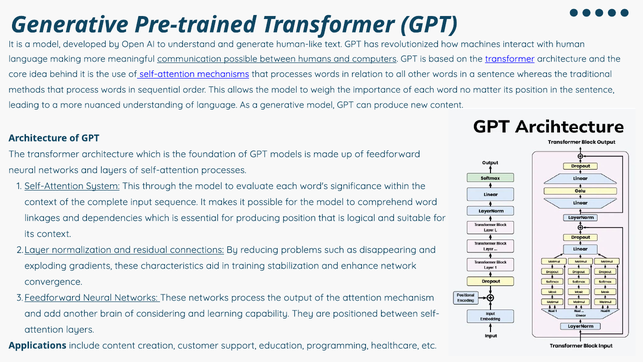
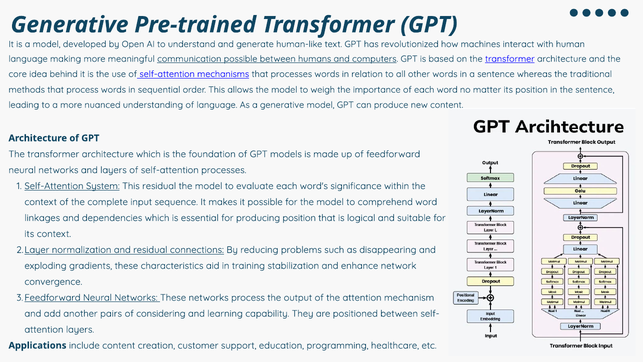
This through: through -> residual
brain: brain -> pairs
